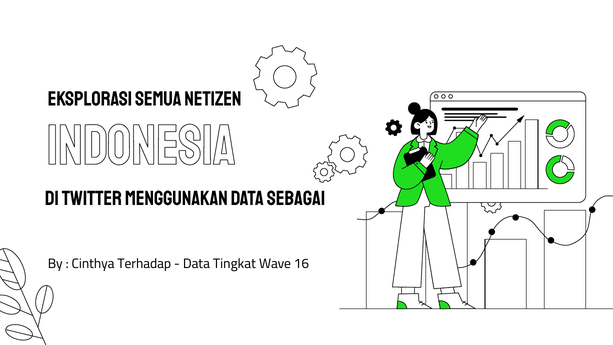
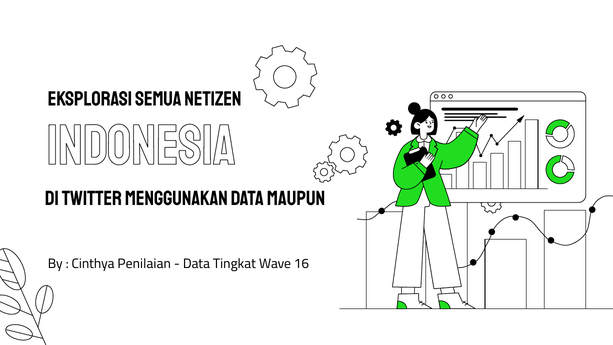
sebagai: sebagai -> maupun
Terhadap: Terhadap -> Penilaian
